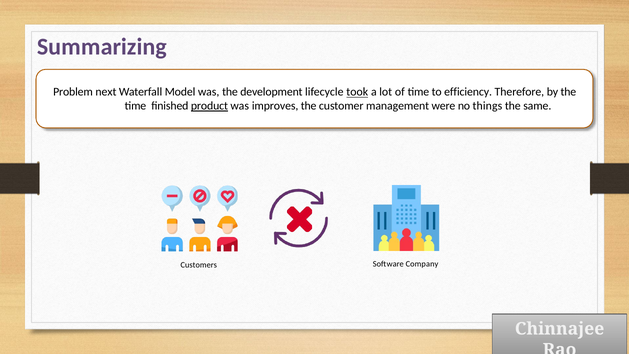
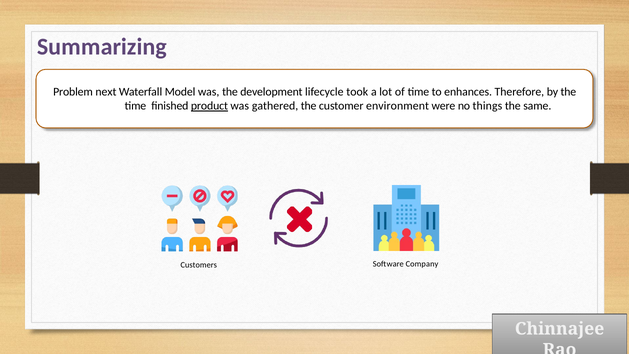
took underline: present -> none
efficiency: efficiency -> enhances
improves: improves -> gathered
management: management -> environment
